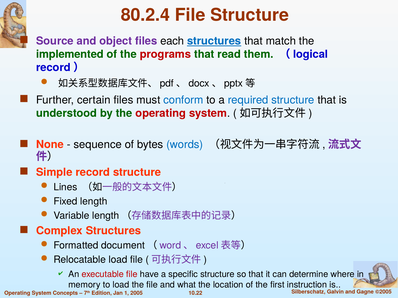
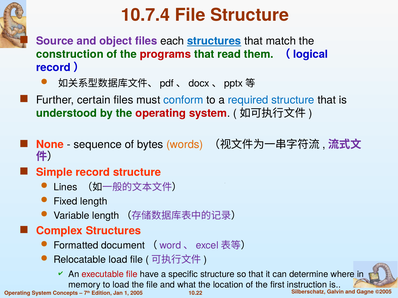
80.2.4: 80.2.4 -> 10.7.4
implemented: implemented -> construction
words colour: blue -> orange
